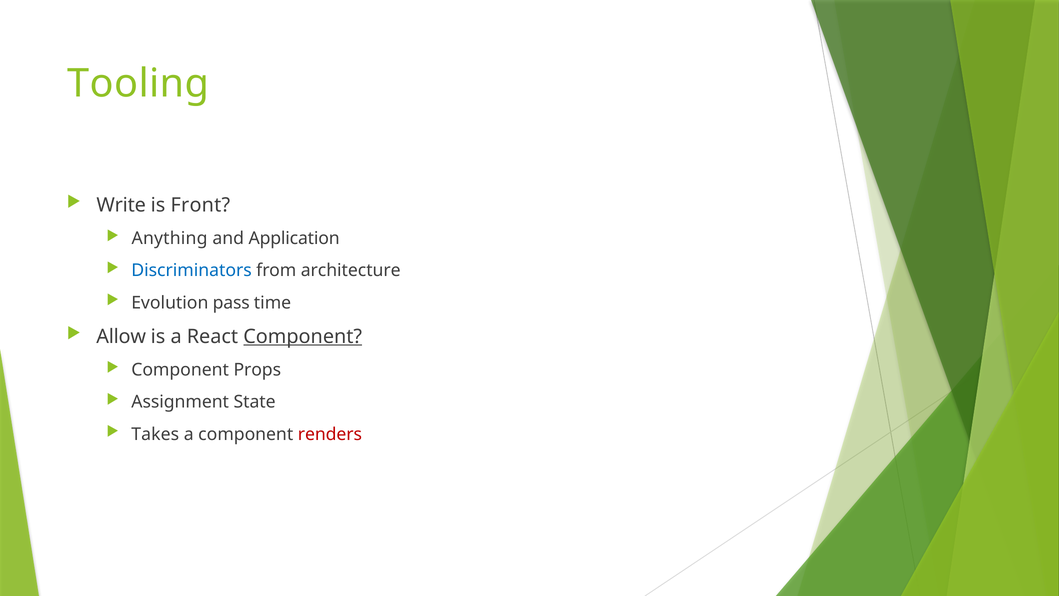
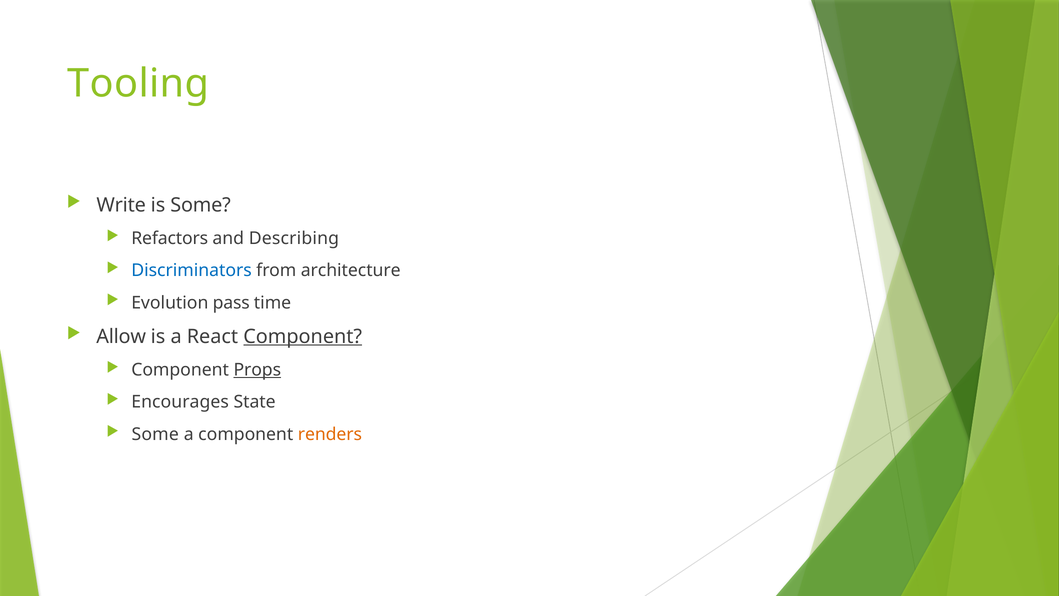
is Front: Front -> Some
Anything: Anything -> Refactors
Application: Application -> Describing
Props underline: none -> present
Assignment: Assignment -> Encourages
Takes at (155, 434): Takes -> Some
renders colour: red -> orange
